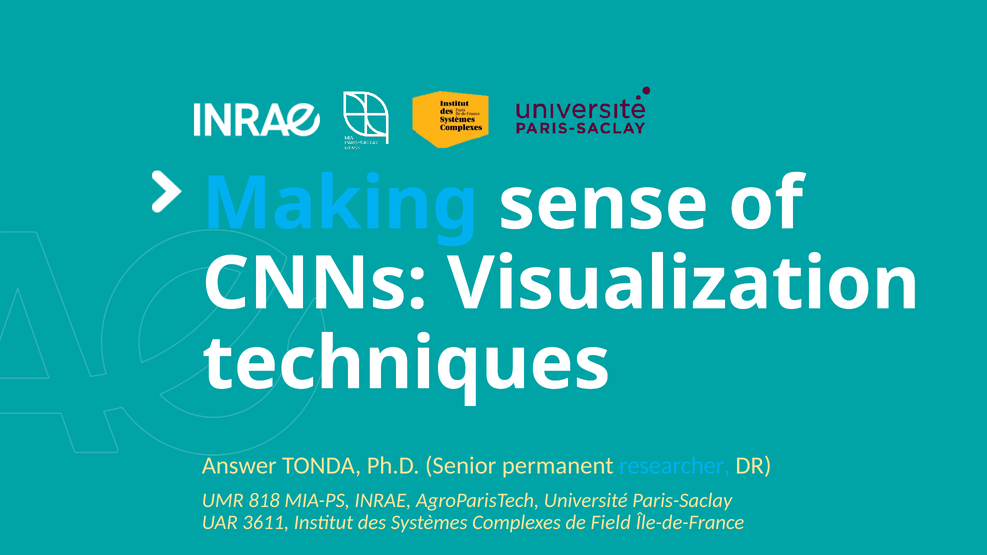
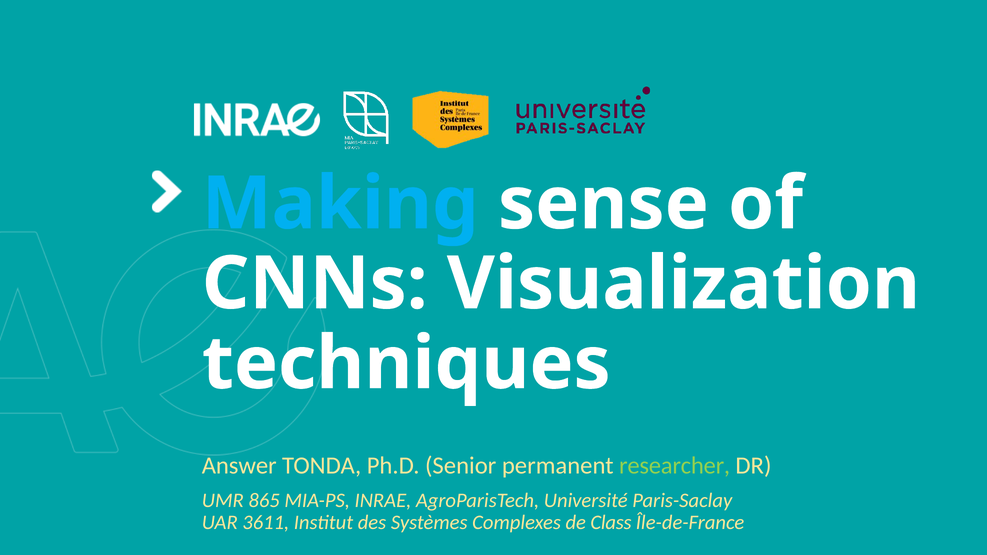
researcher colour: light blue -> light green
818: 818 -> 865
Field: Field -> Class
